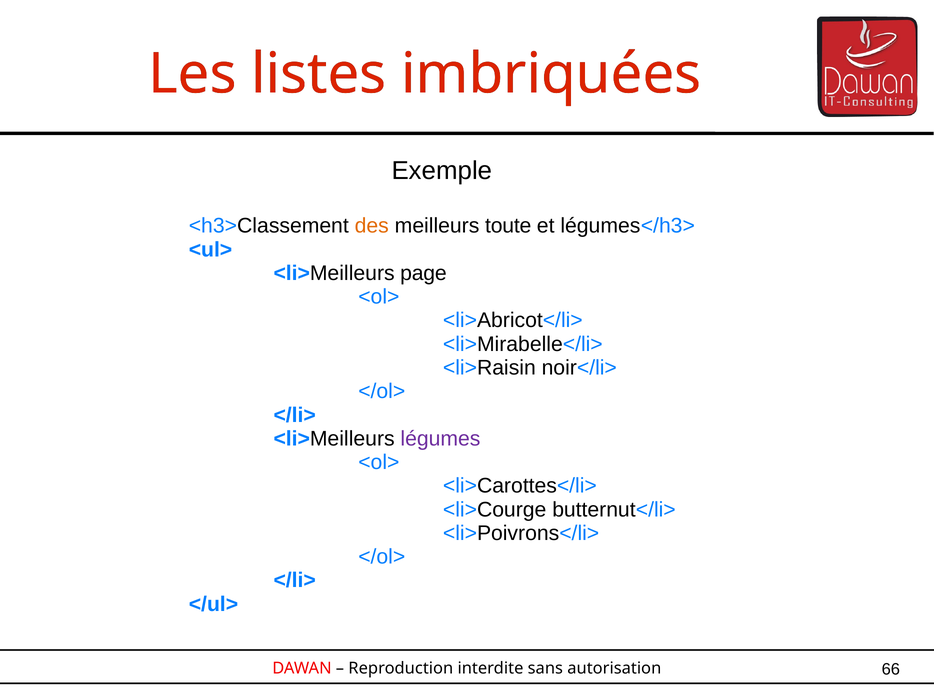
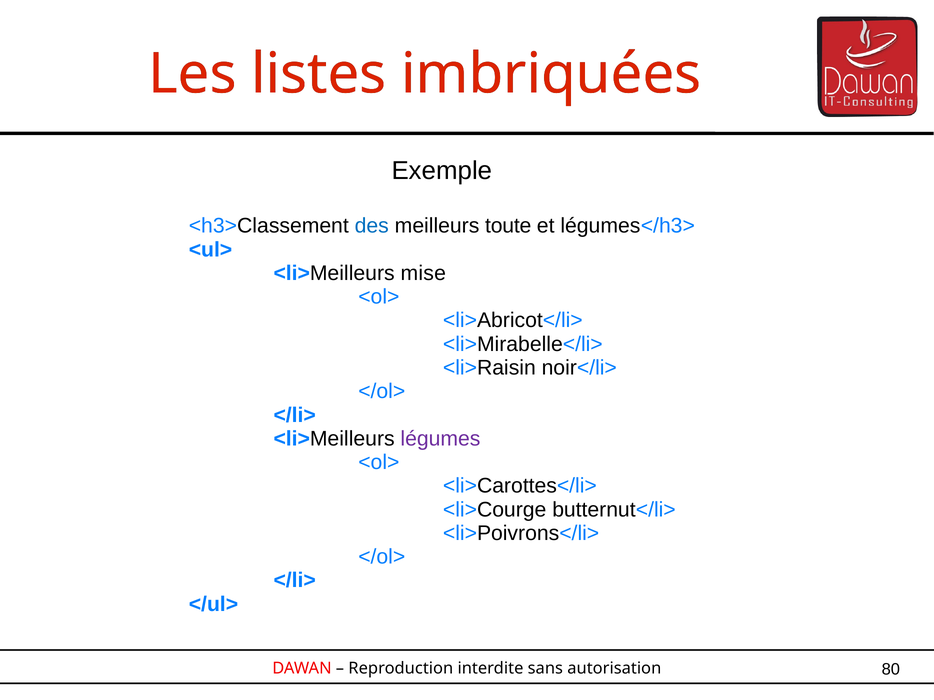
des colour: orange -> blue
page: page -> mise
66: 66 -> 80
